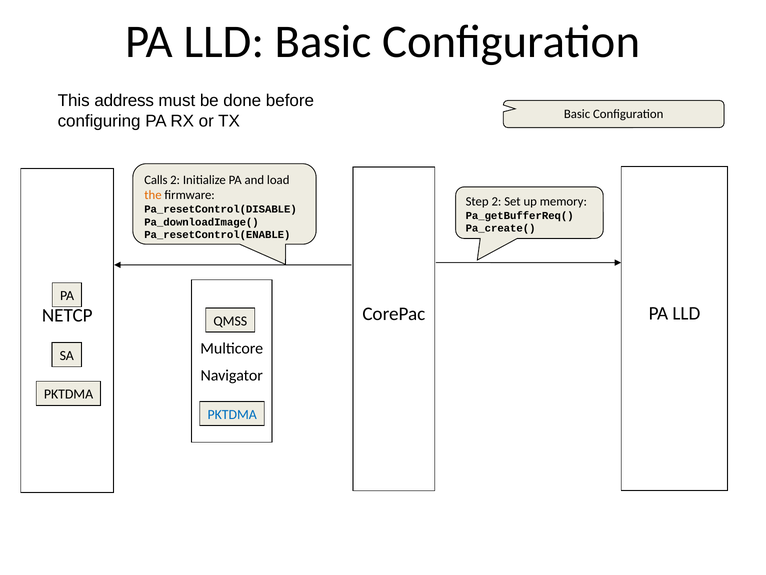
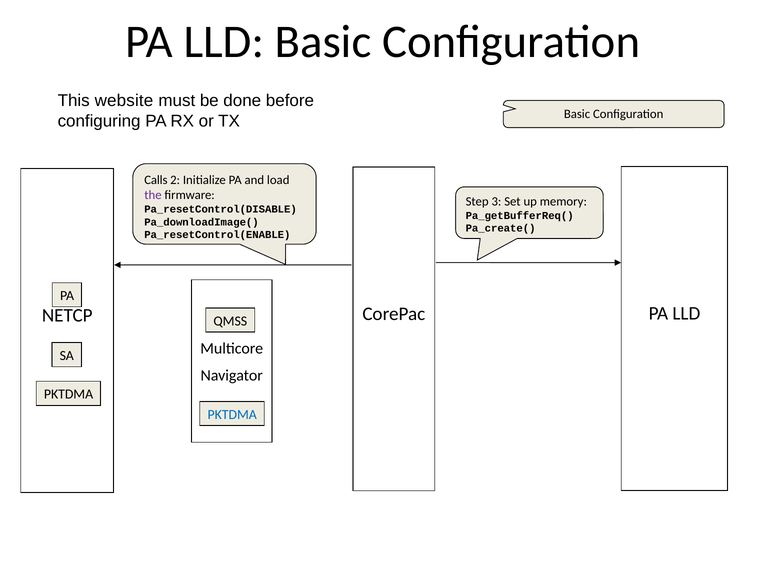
address: address -> website
the colour: orange -> purple
Step 2: 2 -> 3
